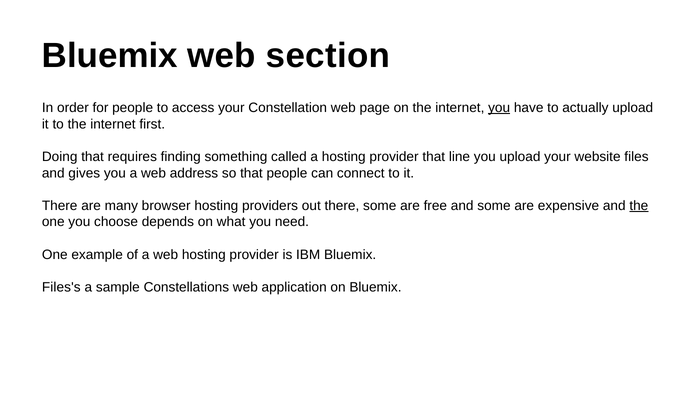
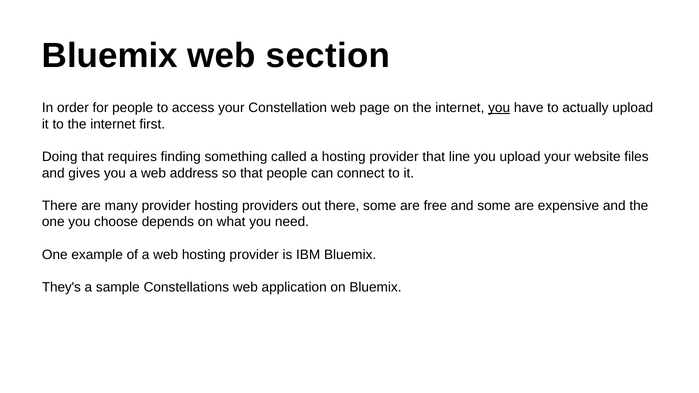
many browser: browser -> provider
the at (639, 206) underline: present -> none
Files's: Files's -> They's
